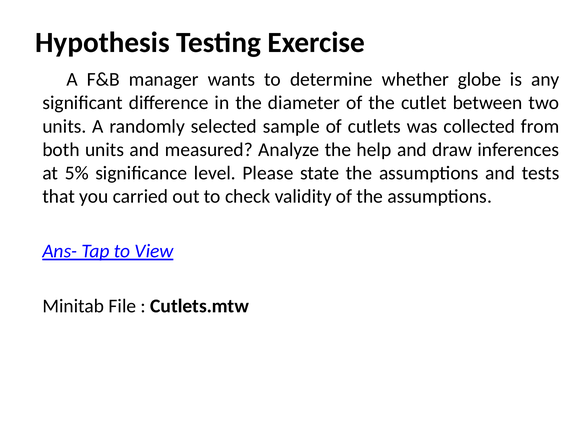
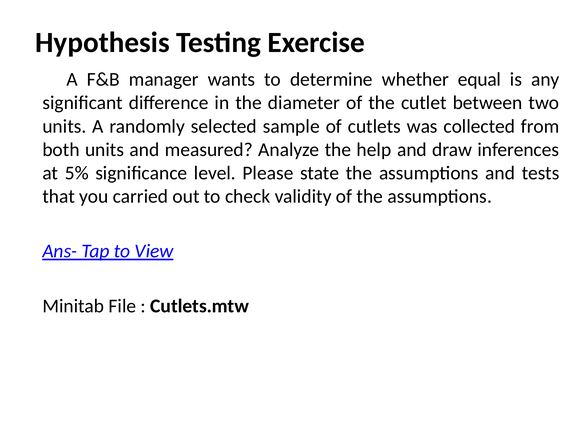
globe: globe -> equal
